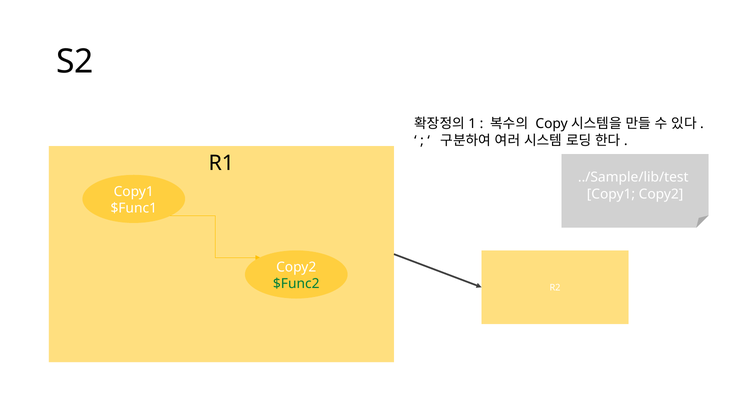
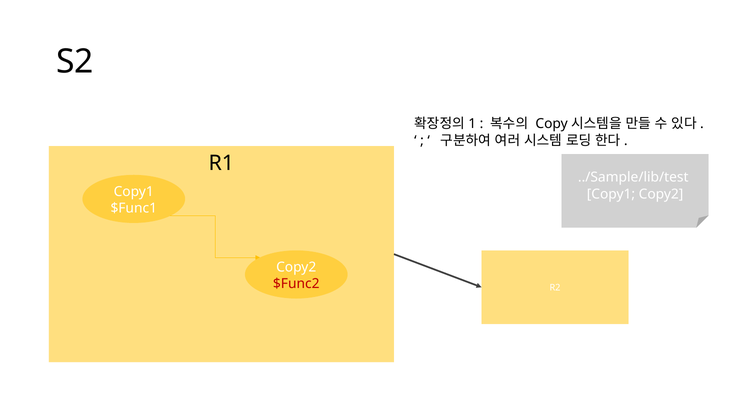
$Func2 colour: green -> red
